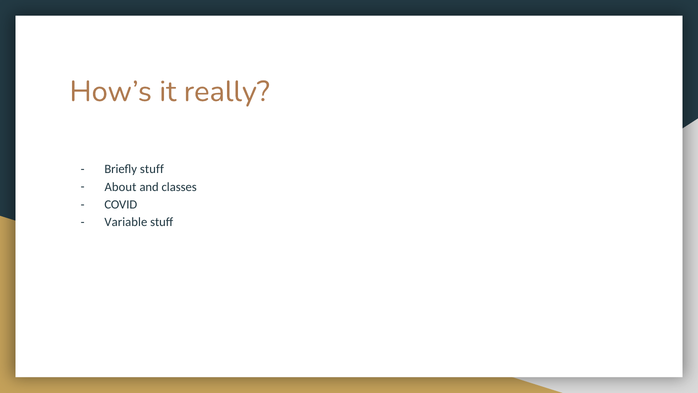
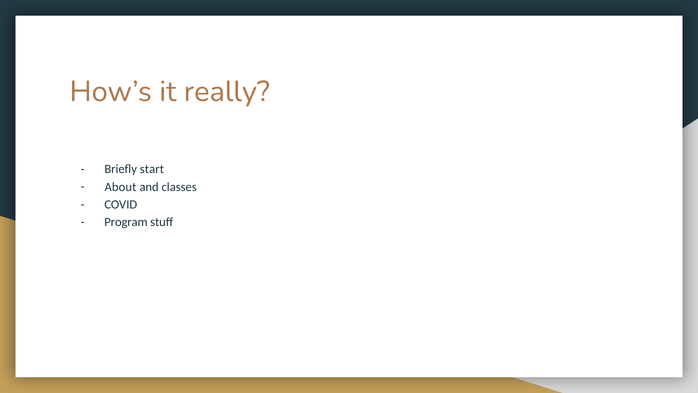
Briefly stuff: stuff -> start
Variable: Variable -> Program
